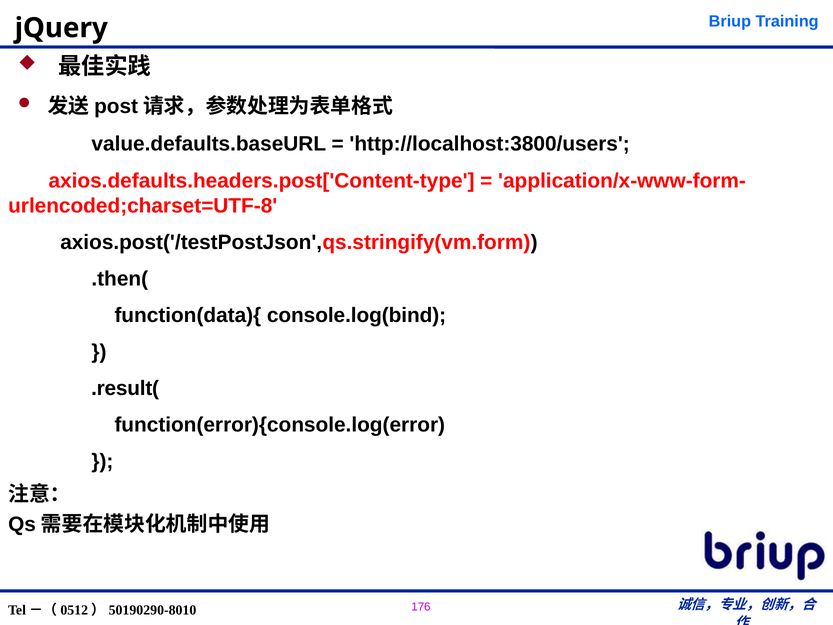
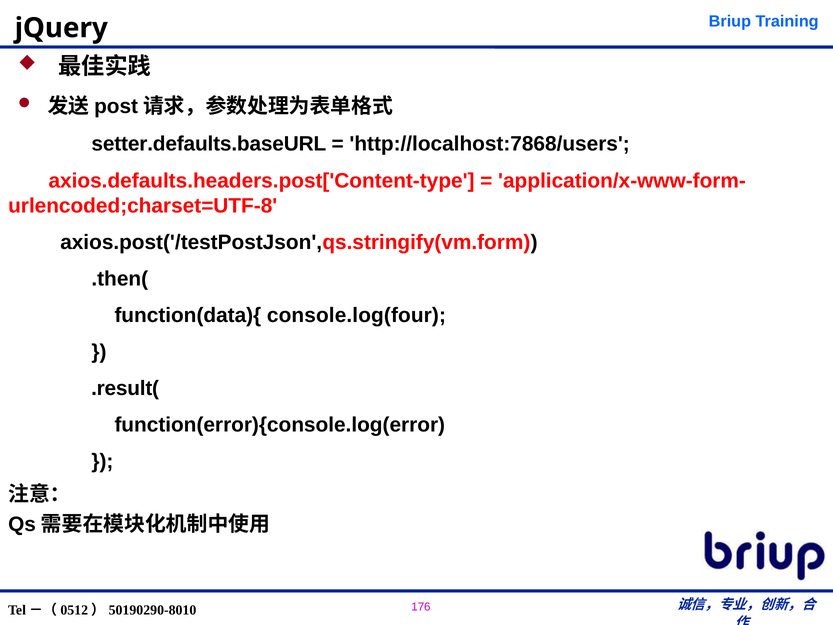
value.defaults.baseURL: value.defaults.baseURL -> setter.defaults.baseURL
http://localhost:3800/users: http://localhost:3800/users -> http://localhost:7868/users
console.log(bind: console.log(bind -> console.log(four
